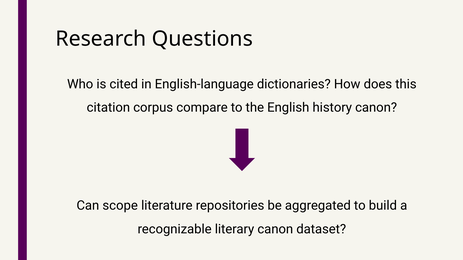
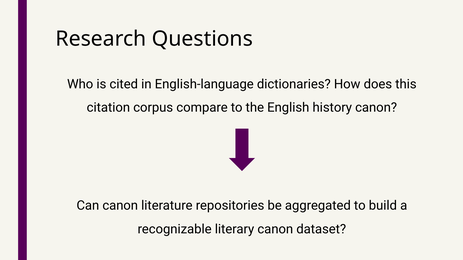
Can scope: scope -> canon
